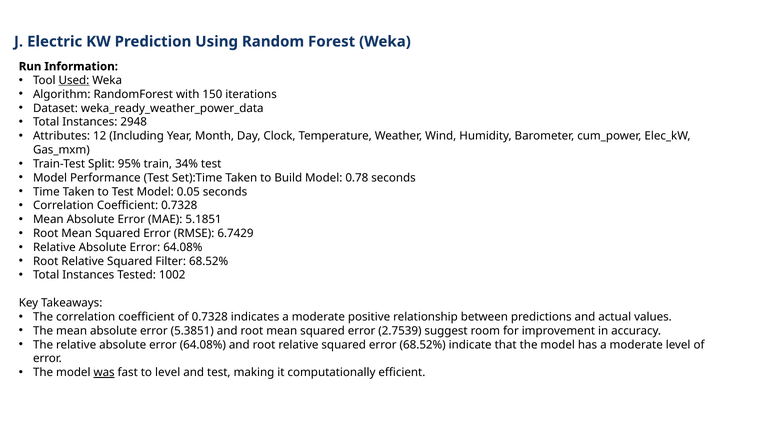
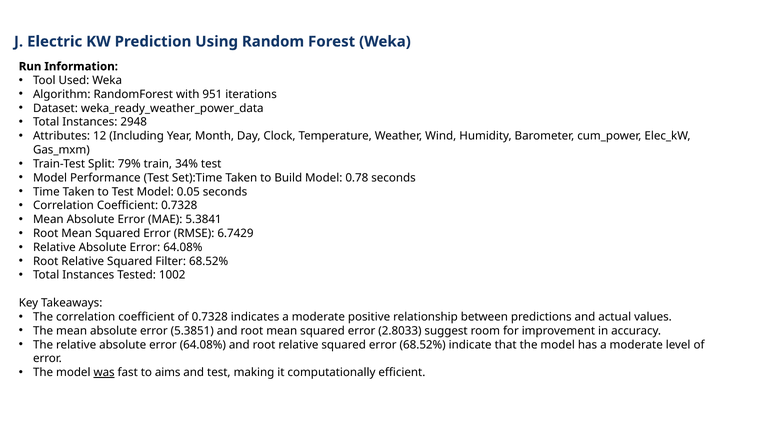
Used underline: present -> none
150: 150 -> 951
95%: 95% -> 79%
5.1851: 5.1851 -> 5.3841
2.7539: 2.7539 -> 2.8033
to level: level -> aims
